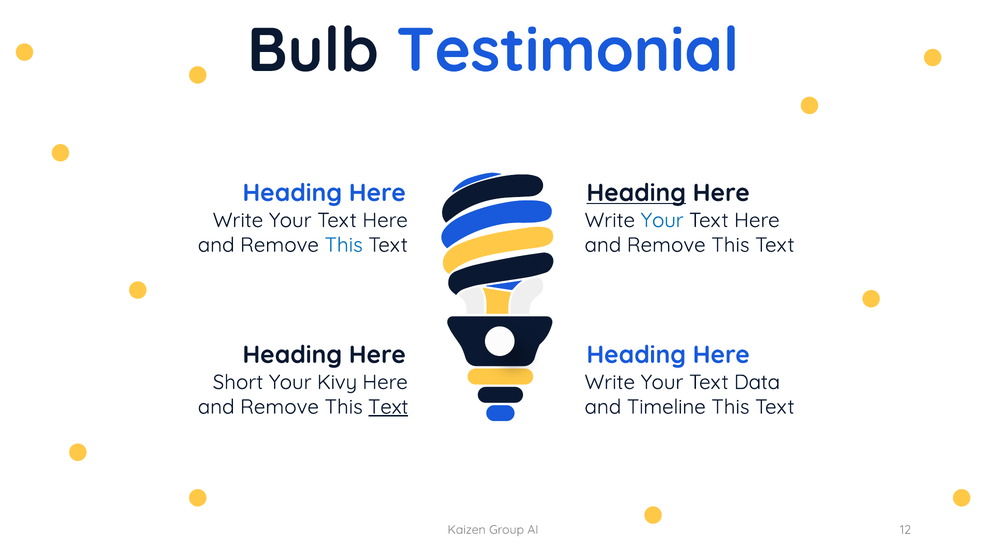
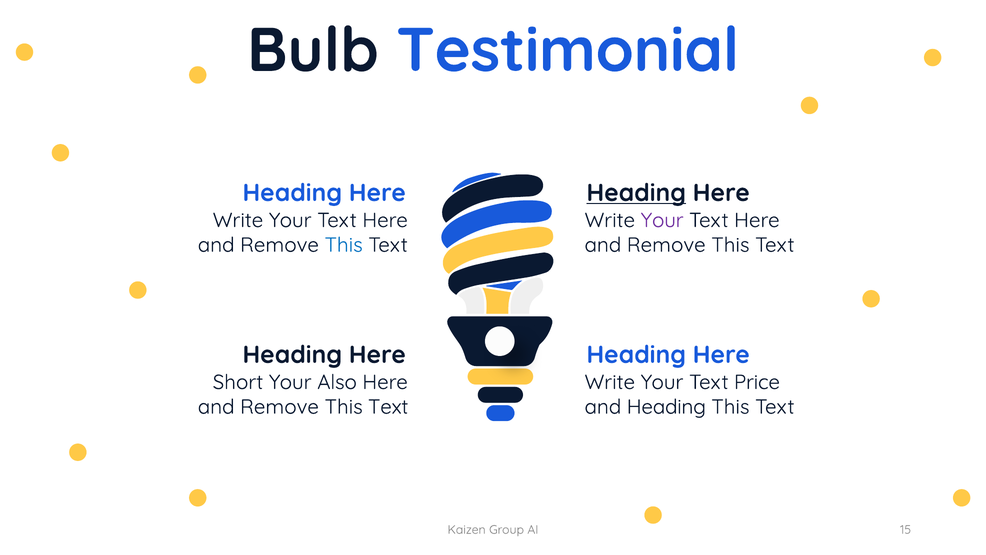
Your at (662, 220) colour: blue -> purple
Kivy: Kivy -> Also
Data: Data -> Price
Text at (388, 407) underline: present -> none
and Timeline: Timeline -> Heading
12: 12 -> 15
